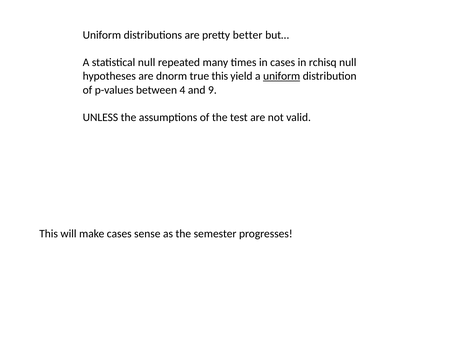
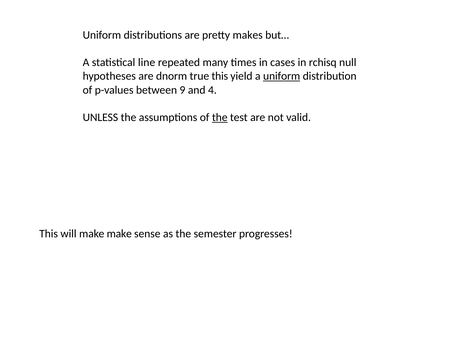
better: better -> makes
statistical null: null -> line
4: 4 -> 9
9: 9 -> 4
the at (220, 117) underline: none -> present
make cases: cases -> make
